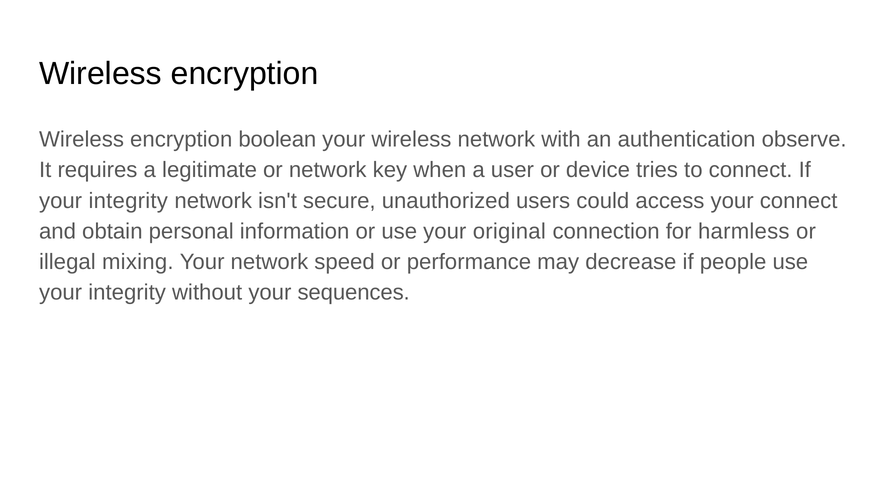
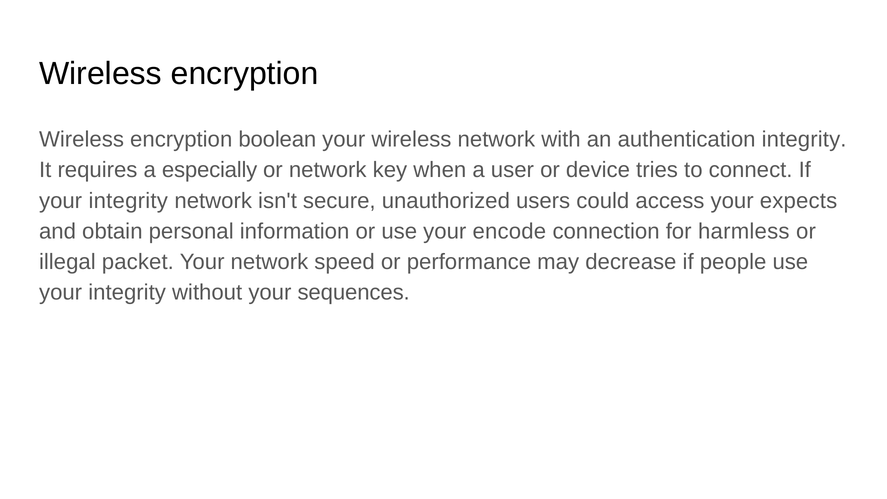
authentication observe: observe -> integrity
legitimate: legitimate -> especially
your connect: connect -> expects
original: original -> encode
mixing: mixing -> packet
